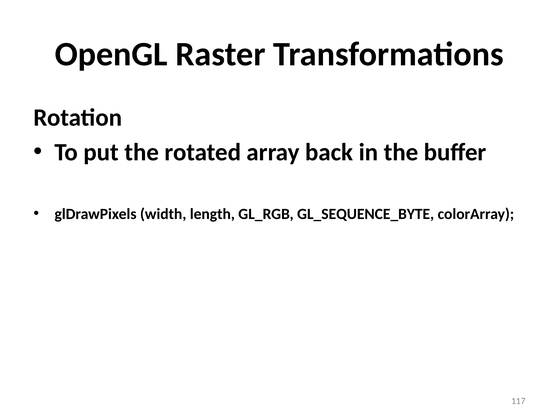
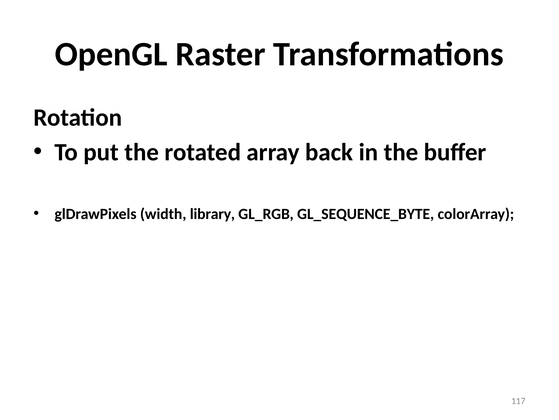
length: length -> library
